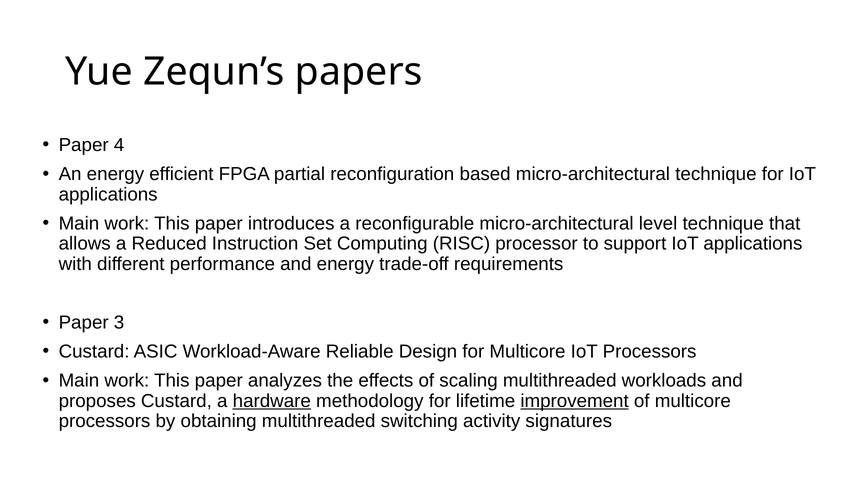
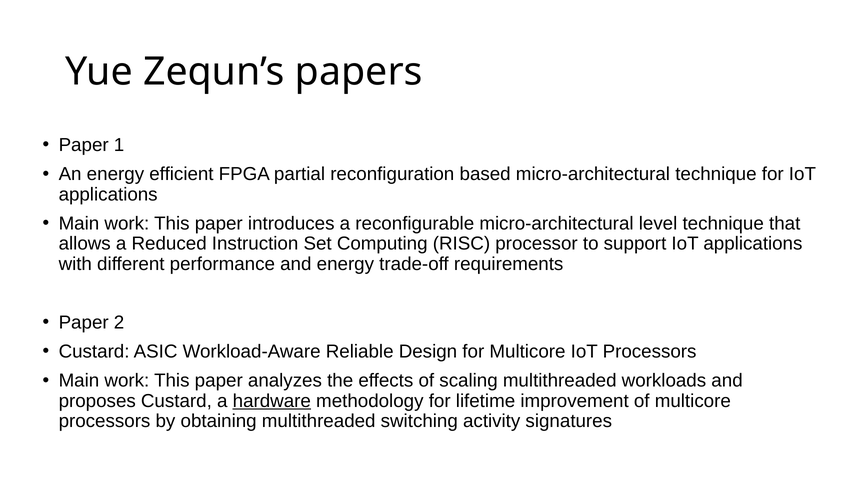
4: 4 -> 1
3: 3 -> 2
improvement underline: present -> none
